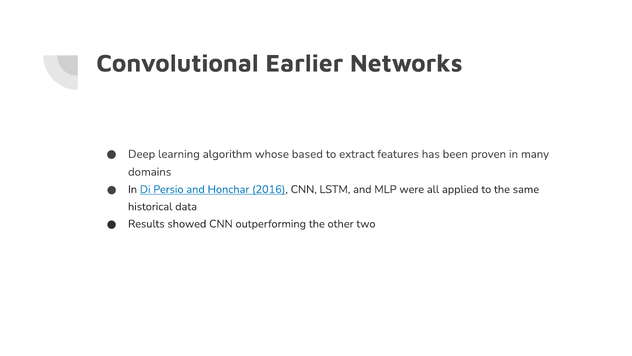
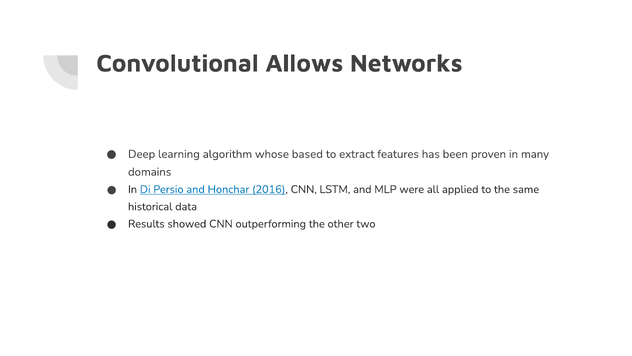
Earlier: Earlier -> Allows
